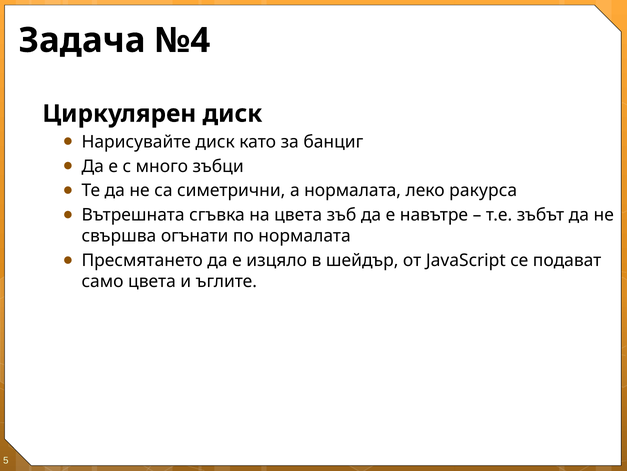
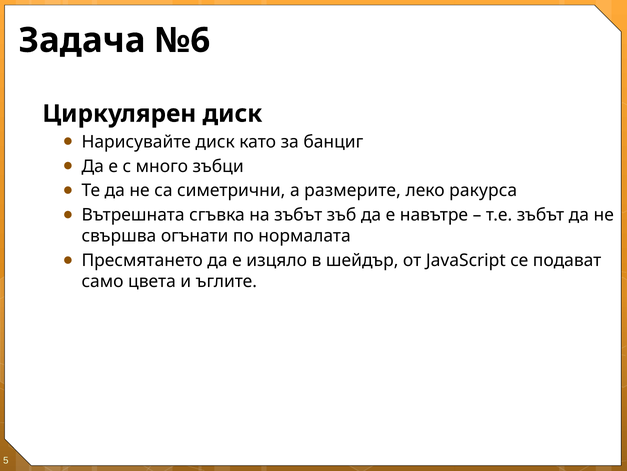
№4: №4 -> №6
а нормалата: нормалата -> размерите
на цвета: цвета -> зъбът
